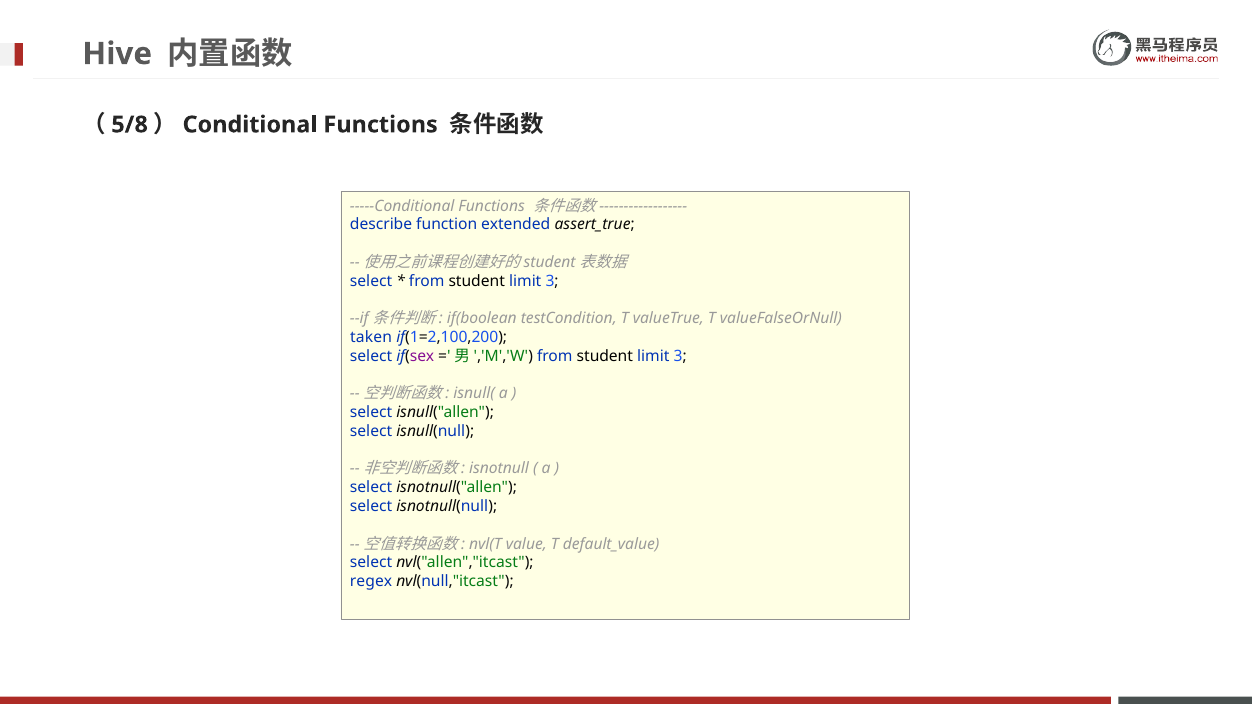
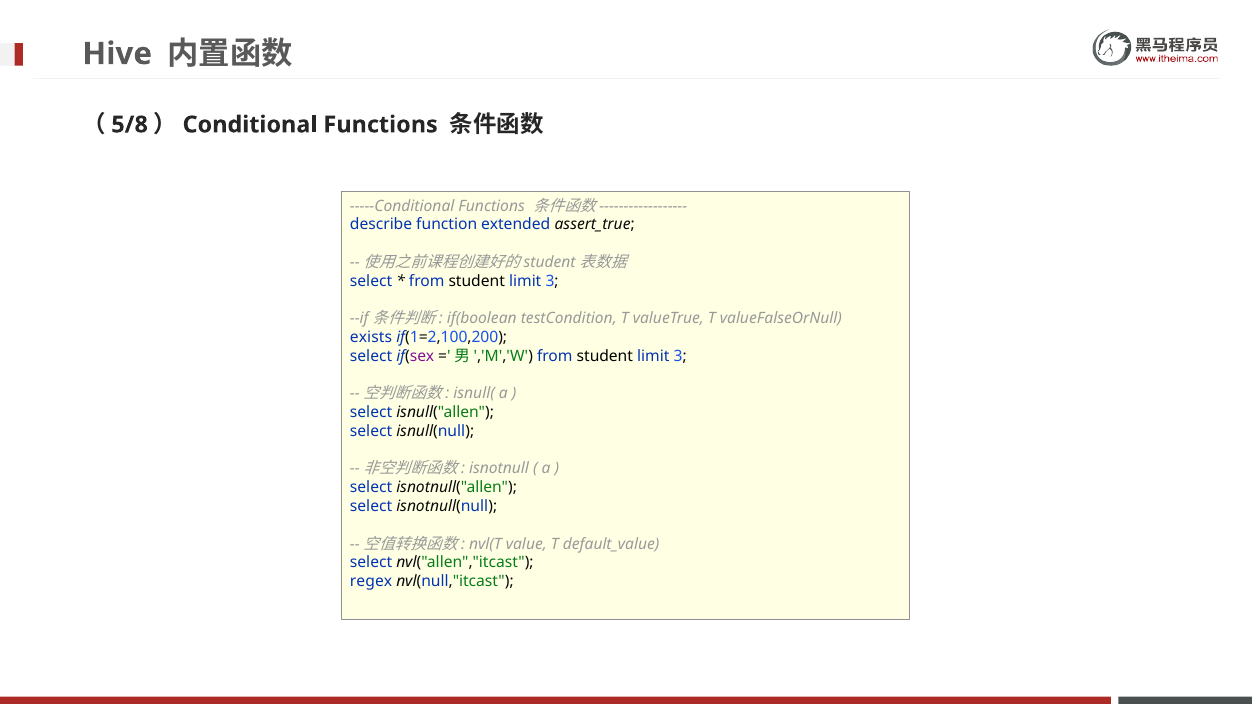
taken: taken -> exists
